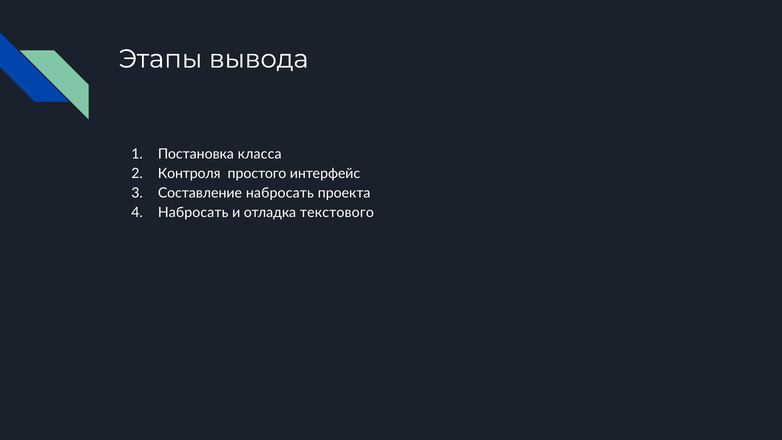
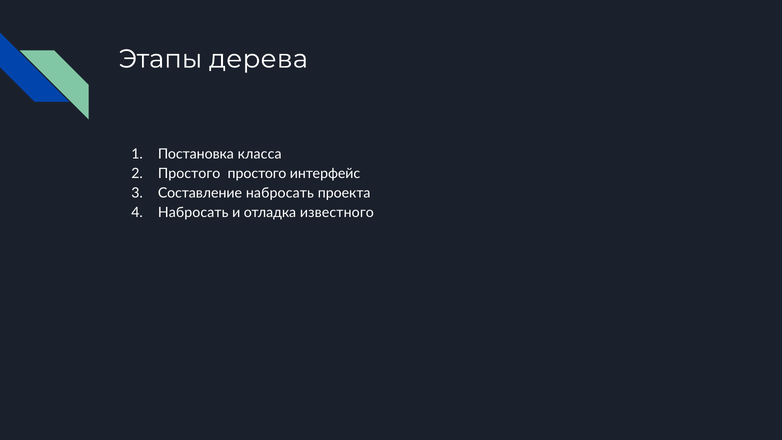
вывода: вывода -> дерева
Контроля at (189, 173): Контроля -> Простого
текстового: текстового -> известного
